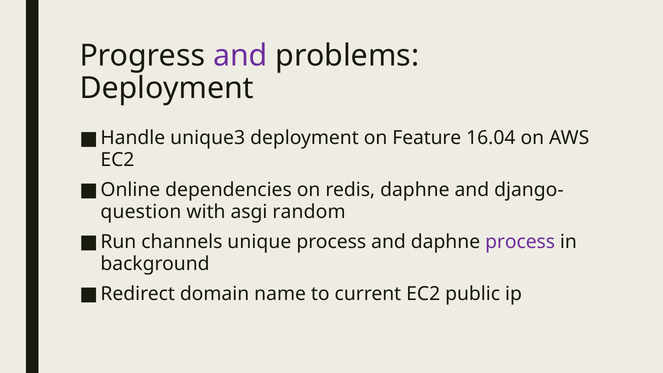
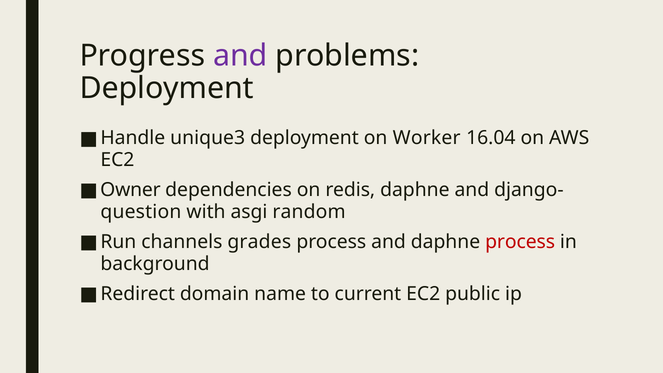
Feature: Feature -> Worker
Online: Online -> Owner
unique: unique -> grades
process at (520, 242) colour: purple -> red
